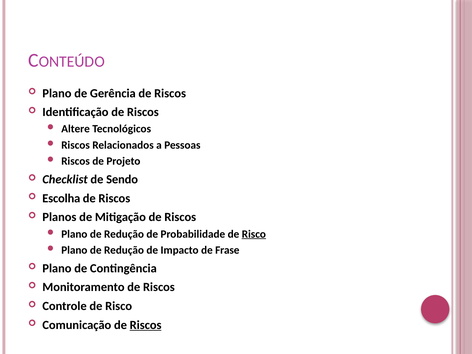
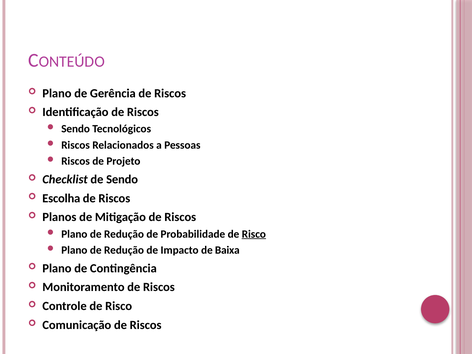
Altere at (76, 129): Altere -> Sendo
Frase: Frase -> Baixa
Riscos at (146, 325) underline: present -> none
